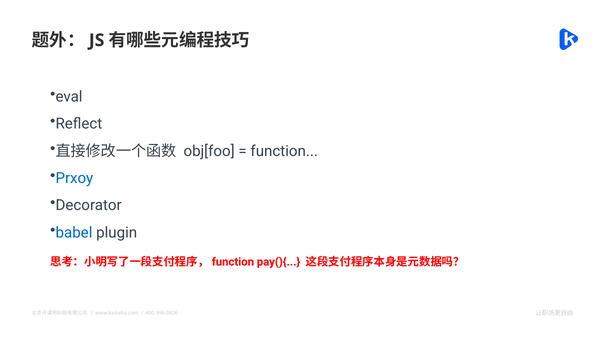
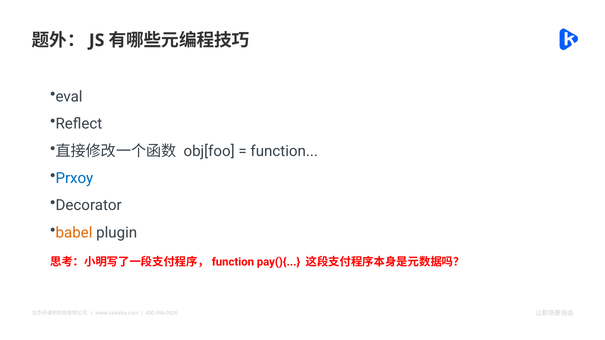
babel colour: blue -> orange
